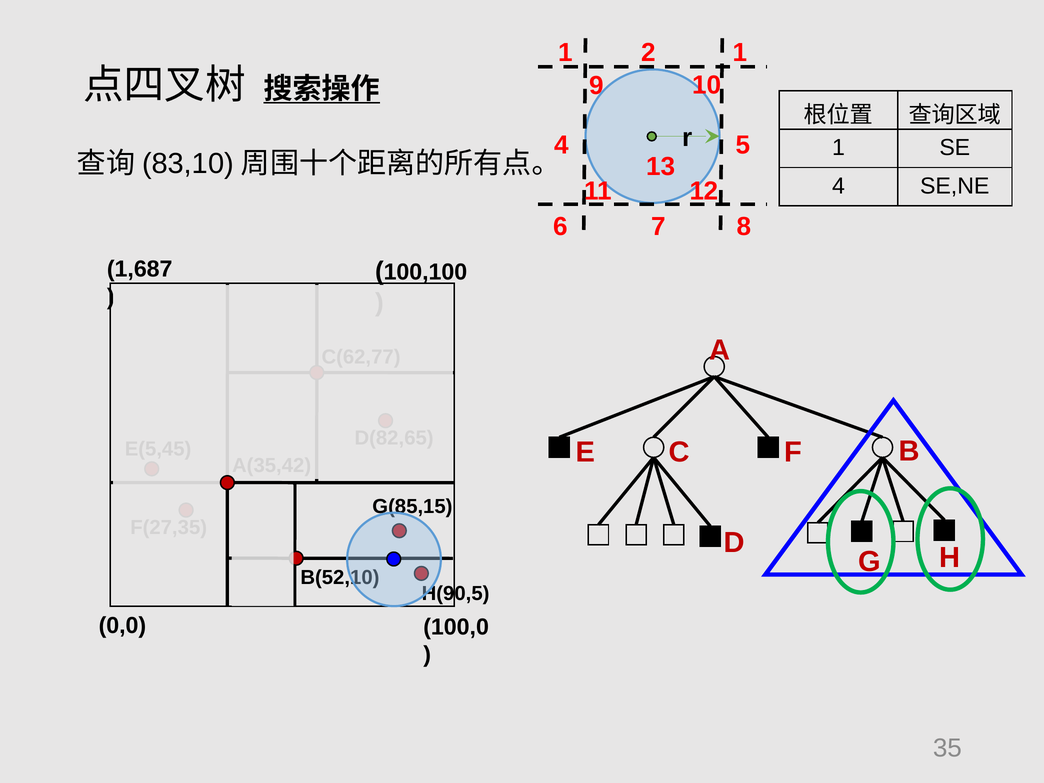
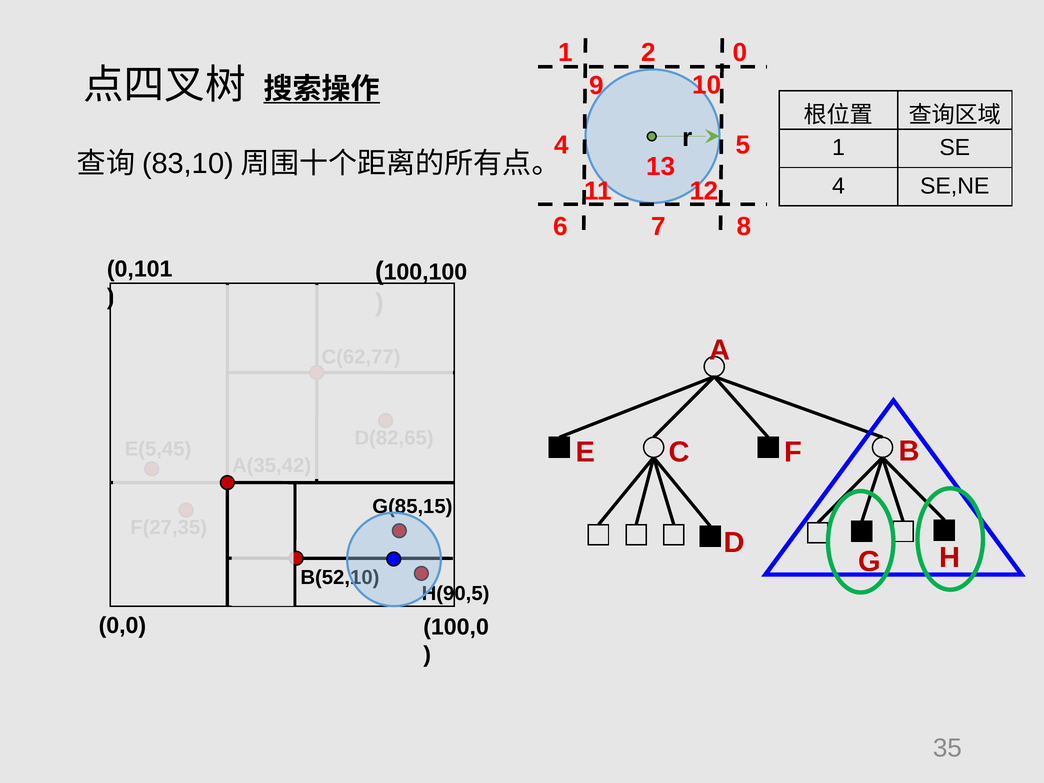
2 1: 1 -> 0
1,687: 1,687 -> 0,101
